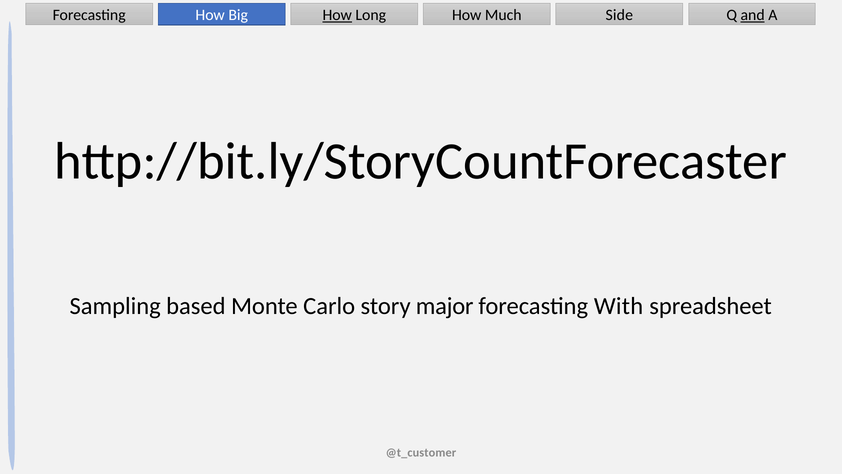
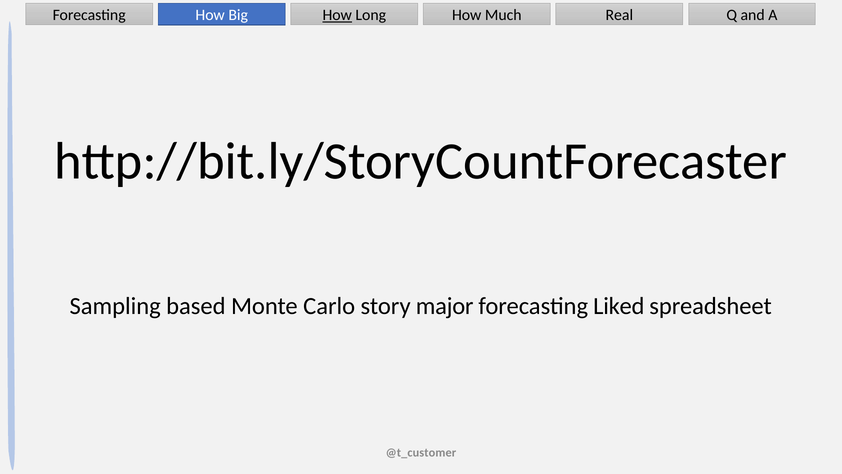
Side: Side -> Real
and underline: present -> none
With: With -> Liked
